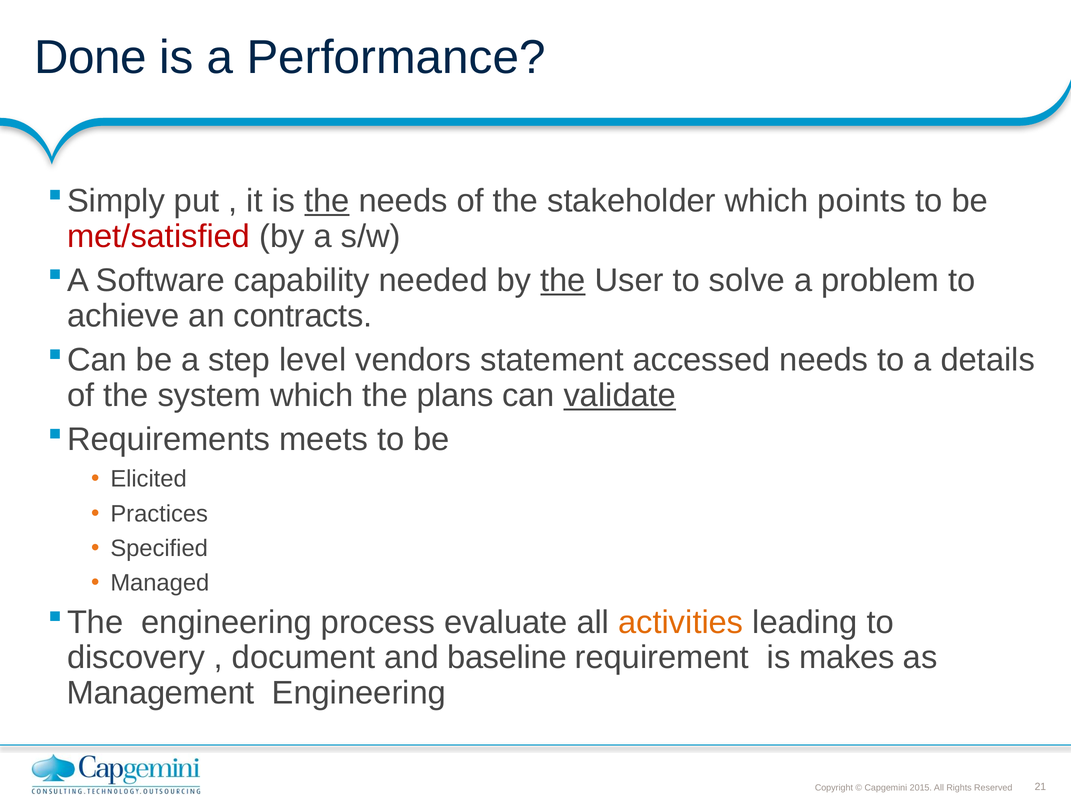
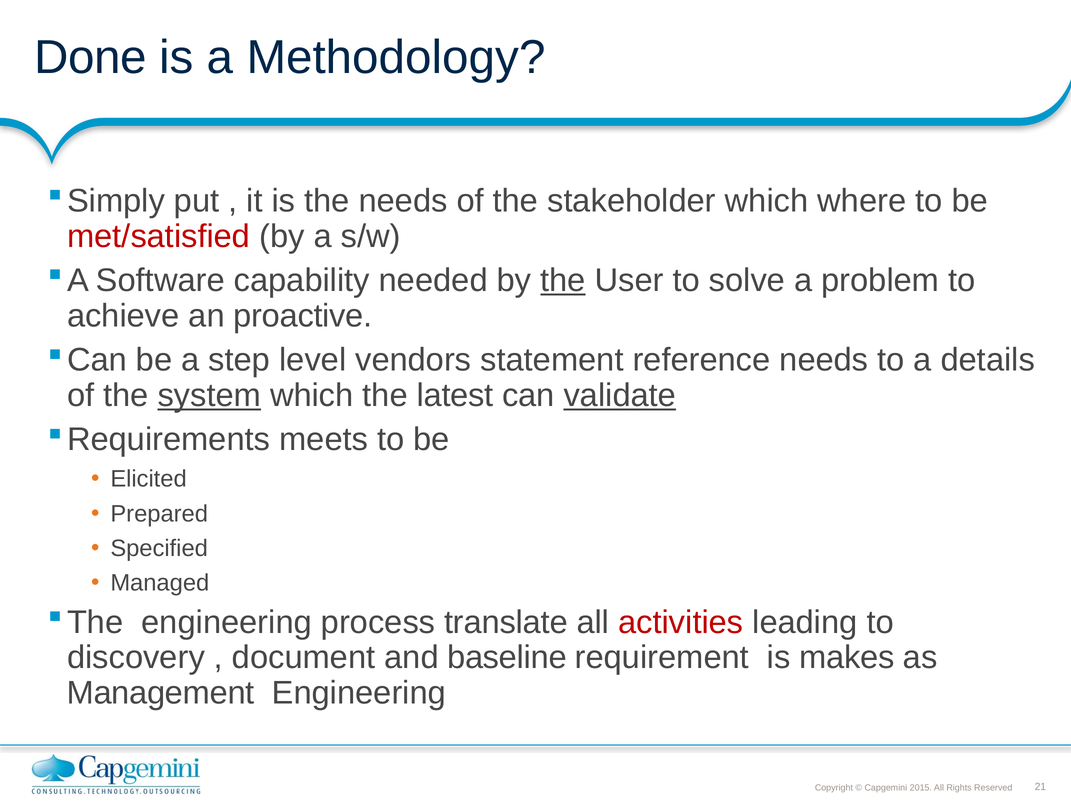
Performance: Performance -> Methodology
the at (327, 201) underline: present -> none
points: points -> where
contracts: contracts -> proactive
accessed: accessed -> reference
system underline: none -> present
plans: plans -> latest
Practices: Practices -> Prepared
evaluate: evaluate -> translate
activities colour: orange -> red
